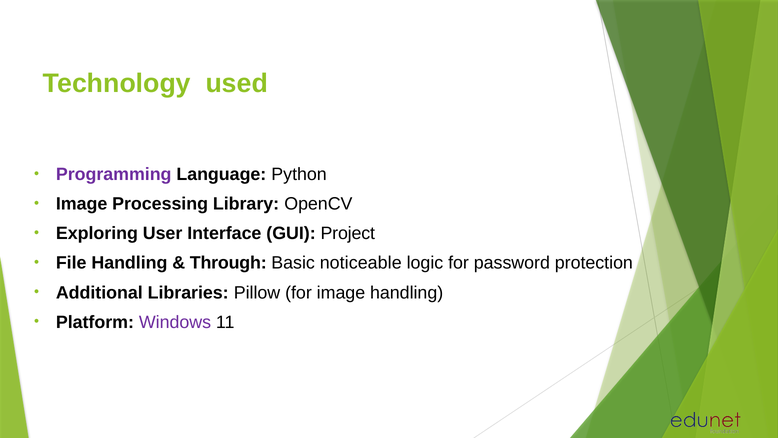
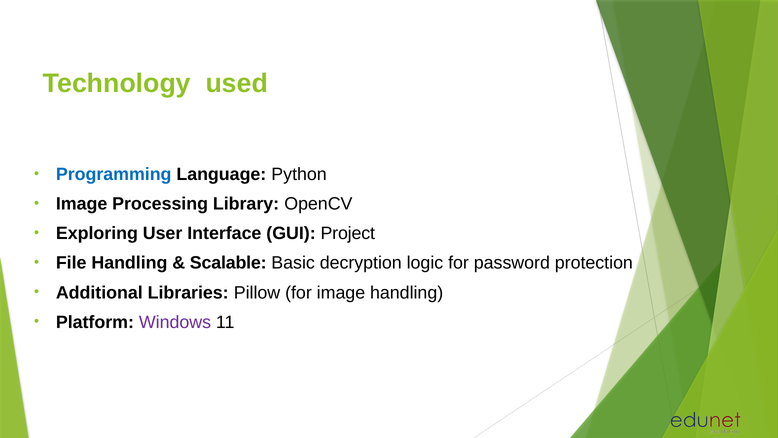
Programming colour: purple -> blue
Through: Through -> Scalable
noticeable: noticeable -> decryption
